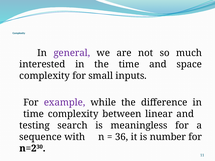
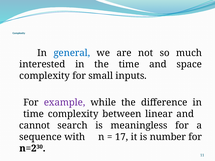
general colour: purple -> blue
testing: testing -> cannot
36: 36 -> 17
